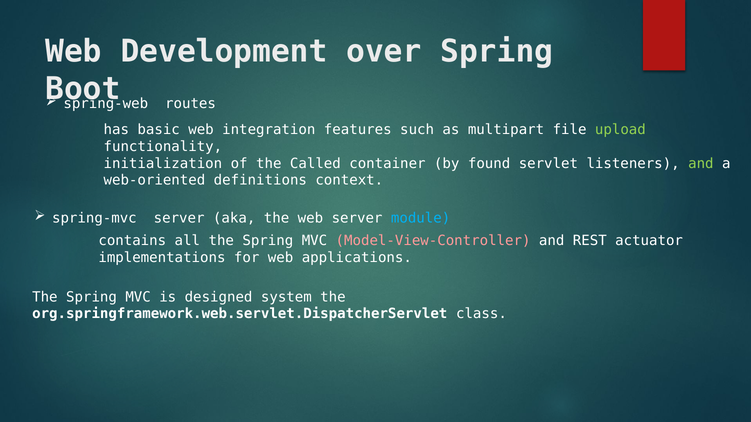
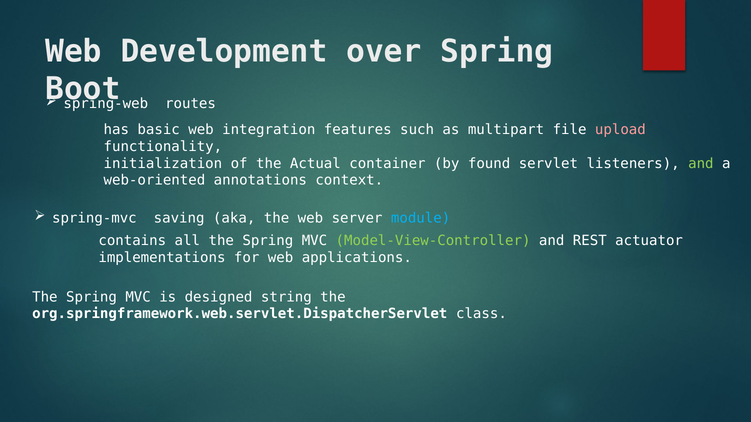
upload colour: light green -> pink
Called: Called -> Actual
definitions: definitions -> annotations
spring-mvc server: server -> saving
Model-View-Controller colour: pink -> light green
system: system -> string
